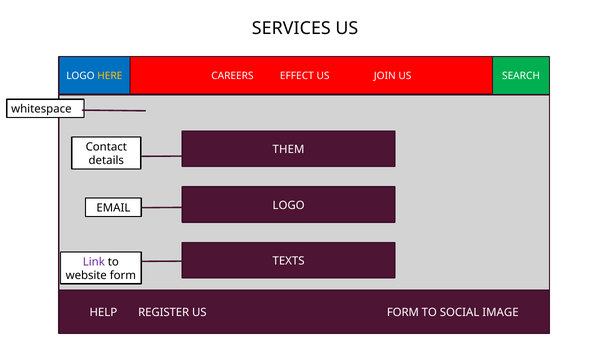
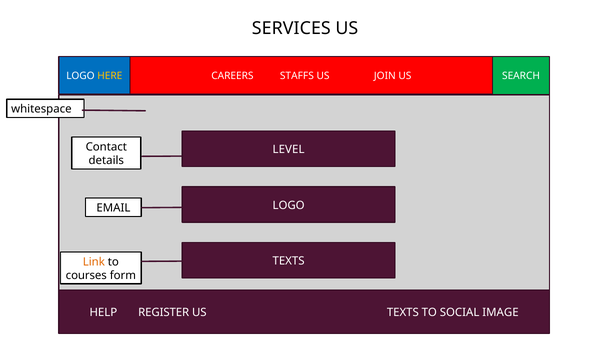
EFFECT: EFFECT -> STAFFS
THEM: THEM -> LEVEL
Link colour: purple -> orange
website: website -> courses
US FORM: FORM -> TEXTS
